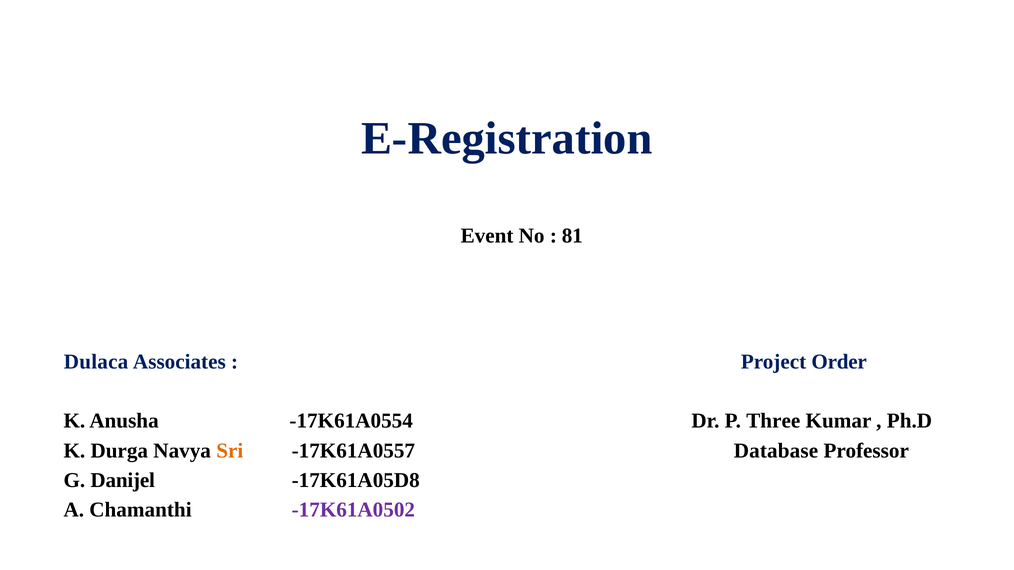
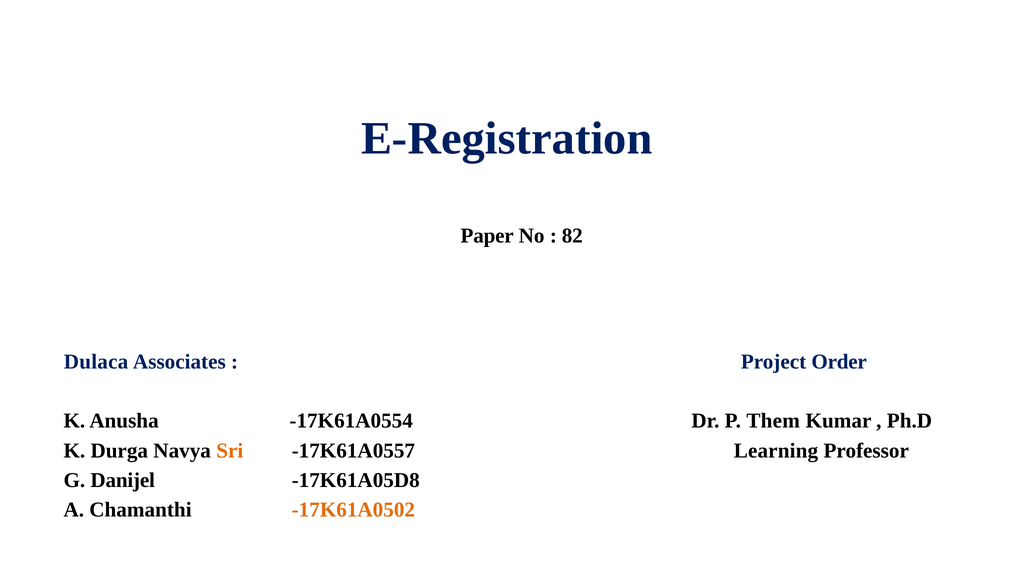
Event: Event -> Paper
81: 81 -> 82
Three: Three -> Them
Database: Database -> Learning
-17K61A0502 colour: purple -> orange
